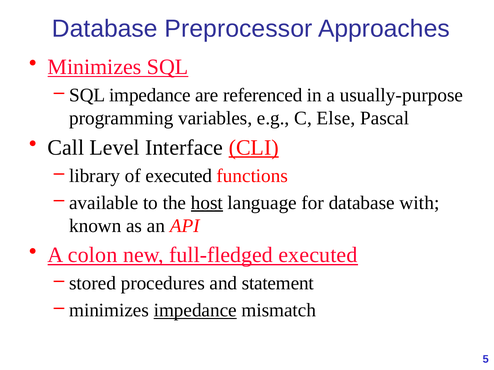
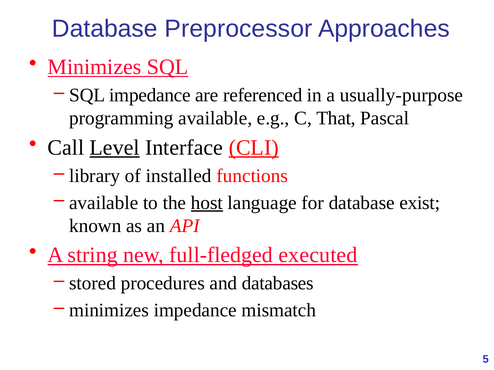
programming variables: variables -> available
Else: Else -> That
Level underline: none -> present
of executed: executed -> installed
with: with -> exist
colon: colon -> string
statement: statement -> databases
impedance at (195, 311) underline: present -> none
